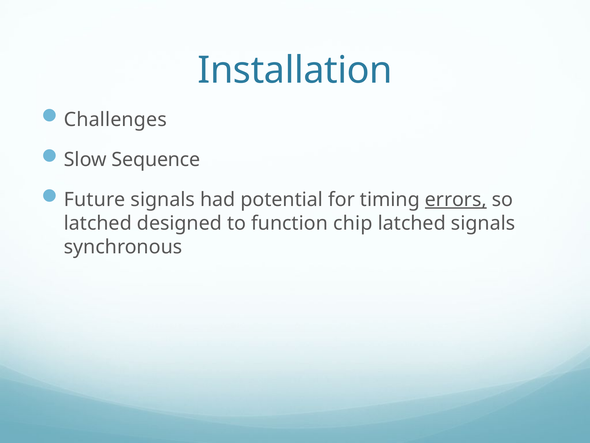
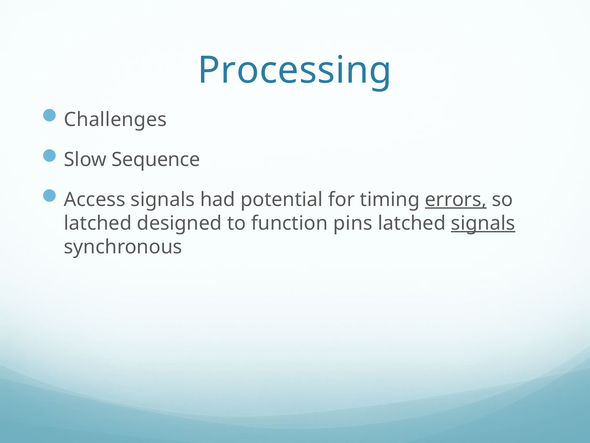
Installation: Installation -> Processing
Future: Future -> Access
chip: chip -> pins
signals at (483, 223) underline: none -> present
